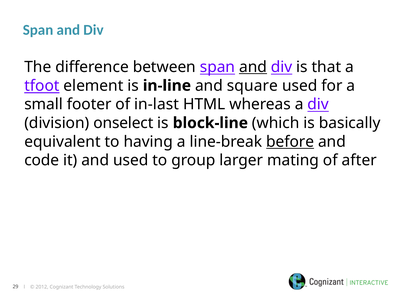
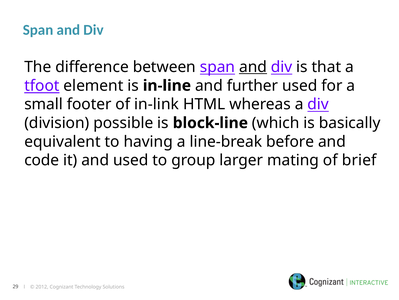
square: square -> further
in-last: in-last -> in-link
onselect: onselect -> possible
before underline: present -> none
after: after -> brief
